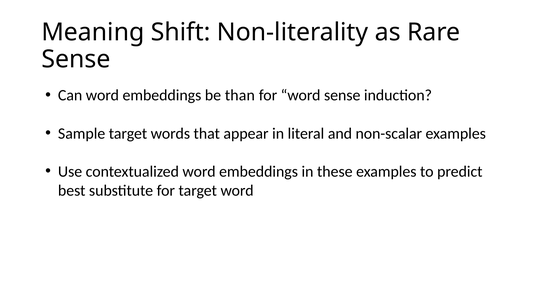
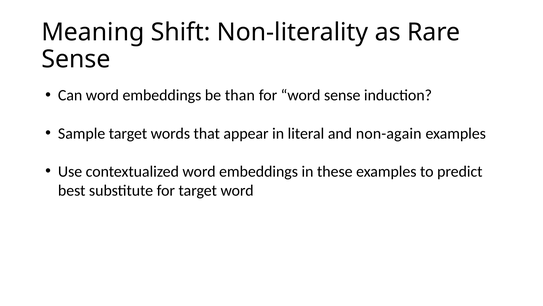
non-scalar: non-scalar -> non-again
